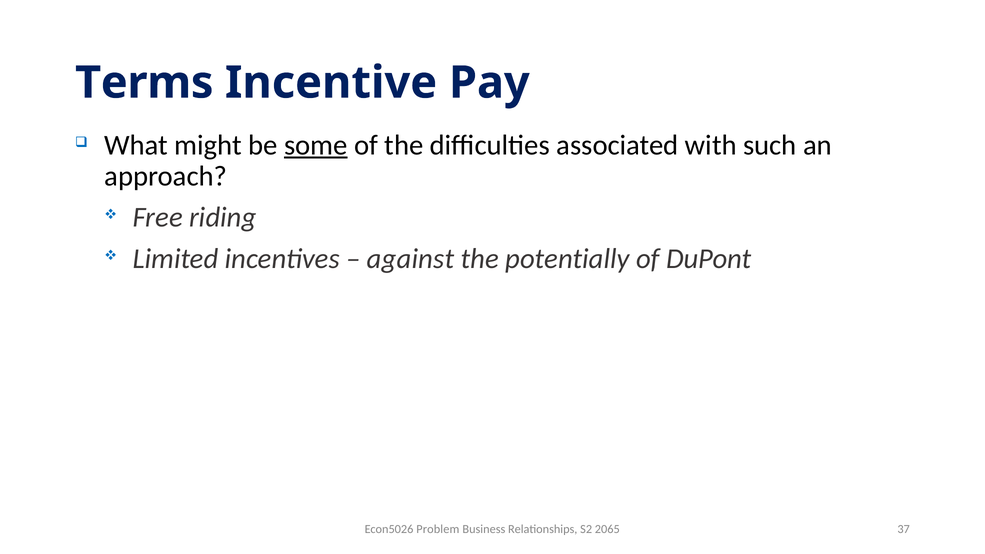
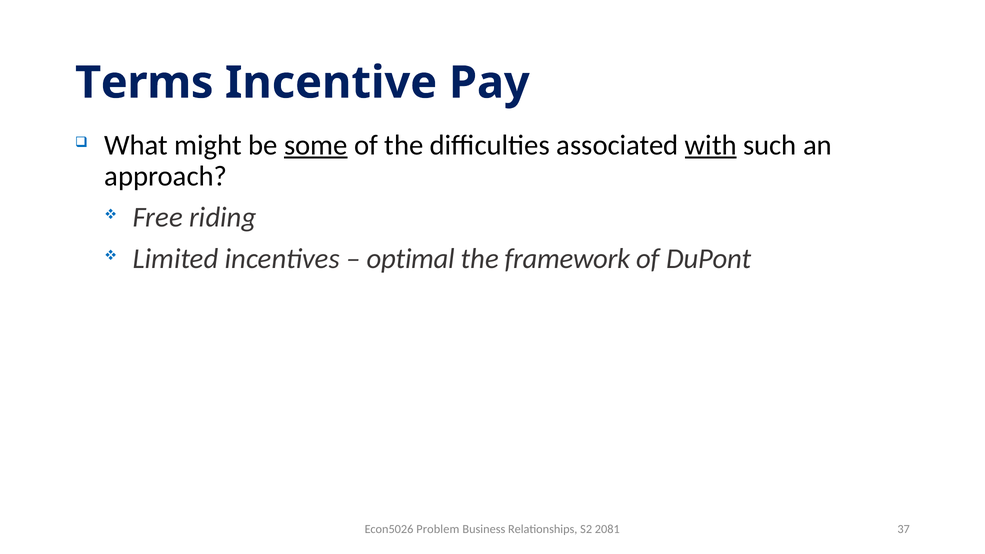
with underline: none -> present
against: against -> optimal
potentially: potentially -> framework
2065: 2065 -> 2081
